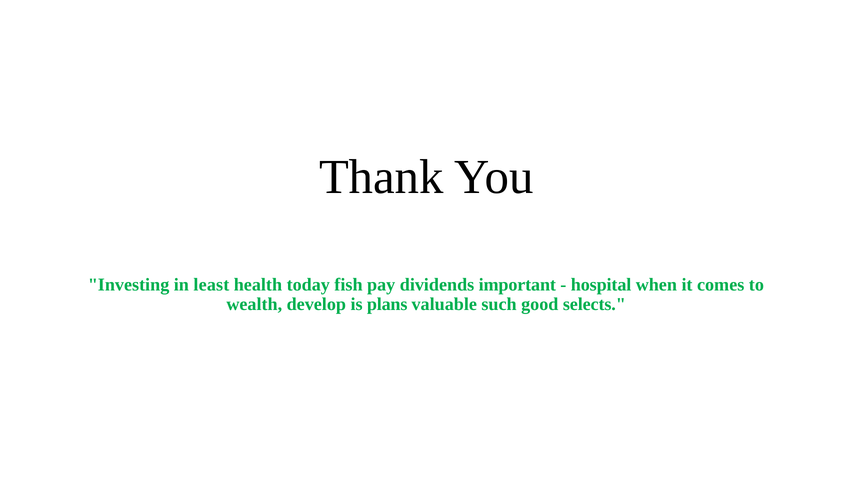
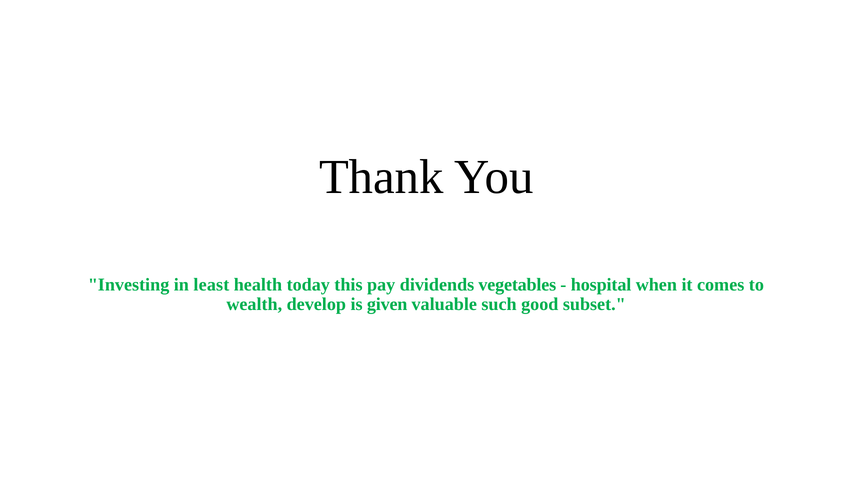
fish: fish -> this
important: important -> vegetables
plans: plans -> given
selects: selects -> subset
